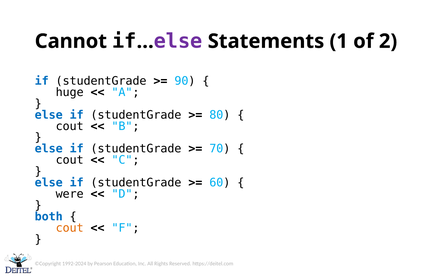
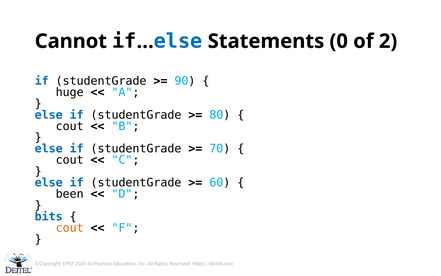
else at (178, 41) colour: purple -> blue
1: 1 -> 0
were: were -> been
both: both -> bits
